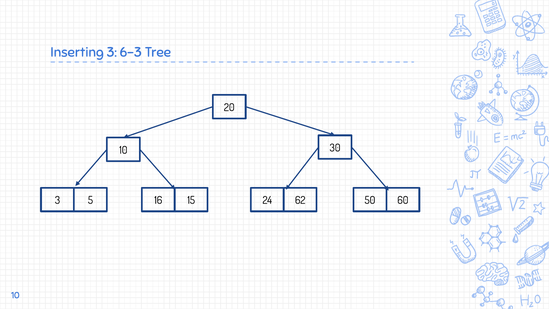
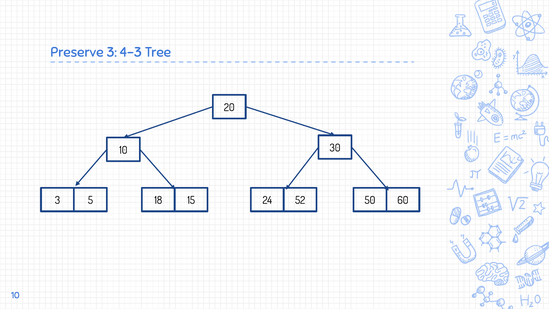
Inserting: Inserting -> Preserve
6-3: 6-3 -> 4-3
16: 16 -> 18
62: 62 -> 52
